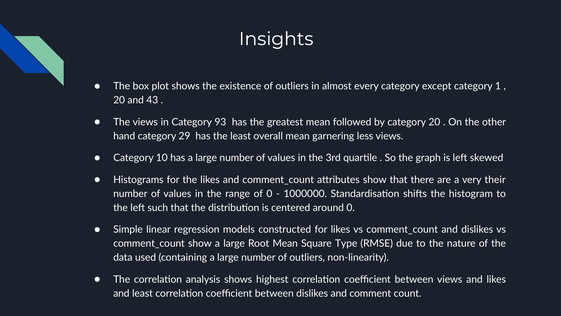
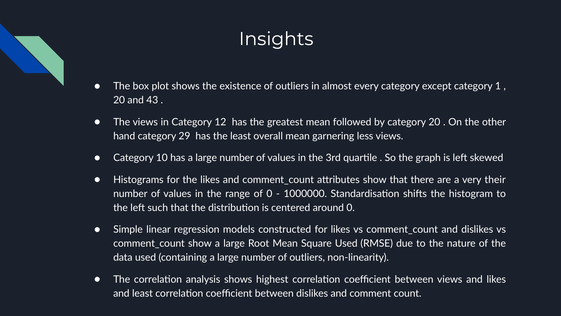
93: 93 -> 12
Square Type: Type -> Used
